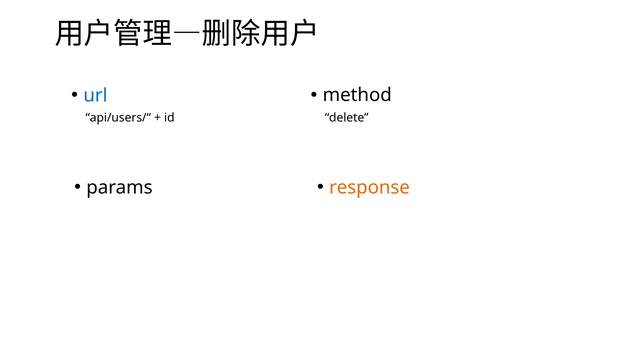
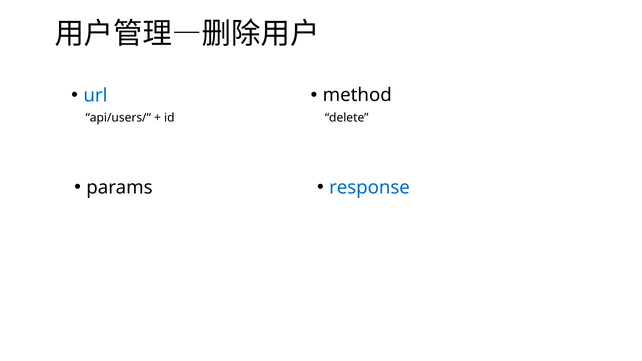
response colour: orange -> blue
